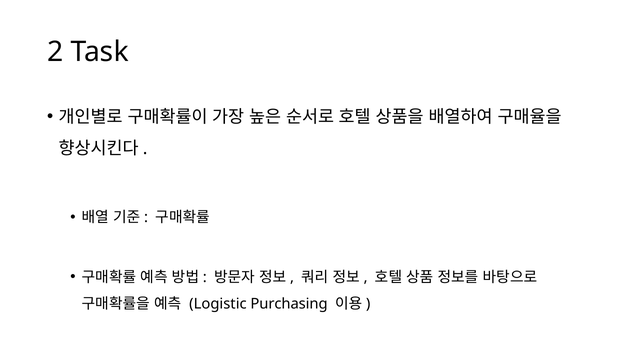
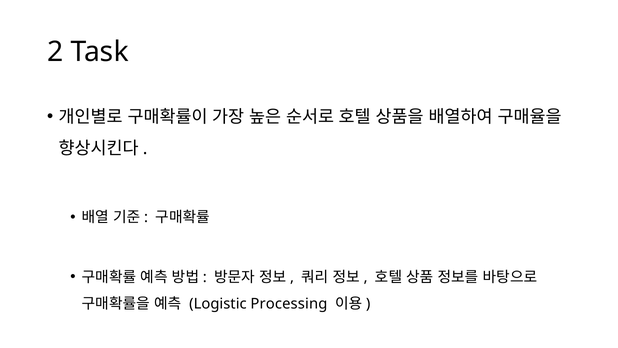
Purchasing: Purchasing -> Processing
